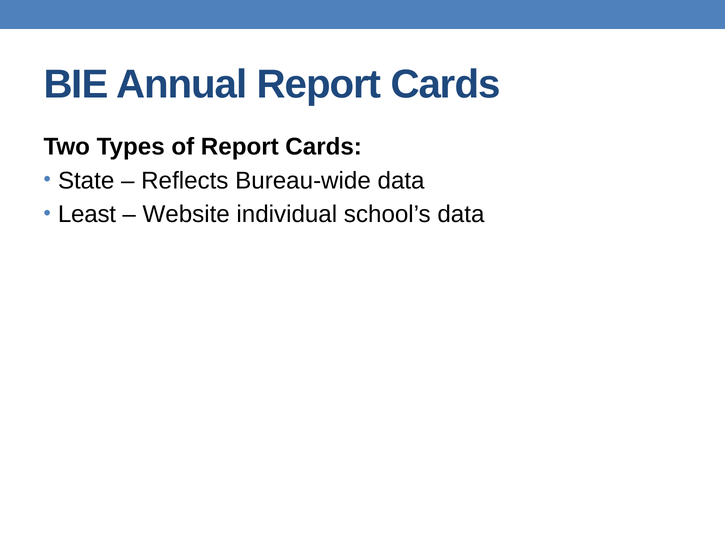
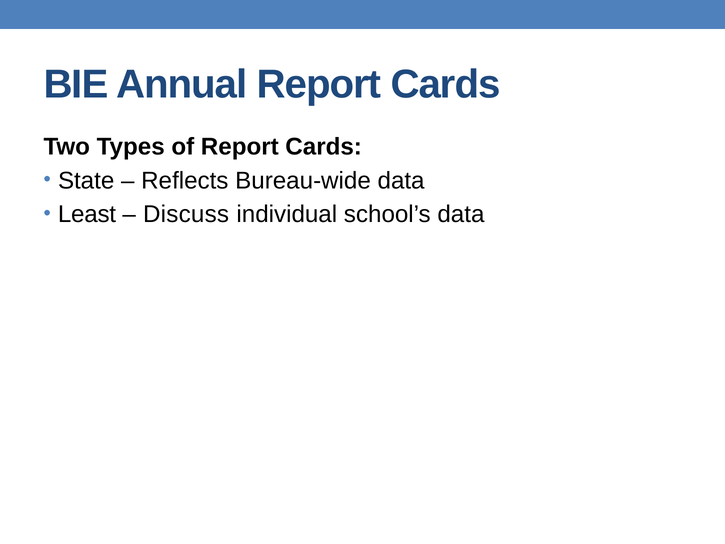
Website: Website -> Discuss
